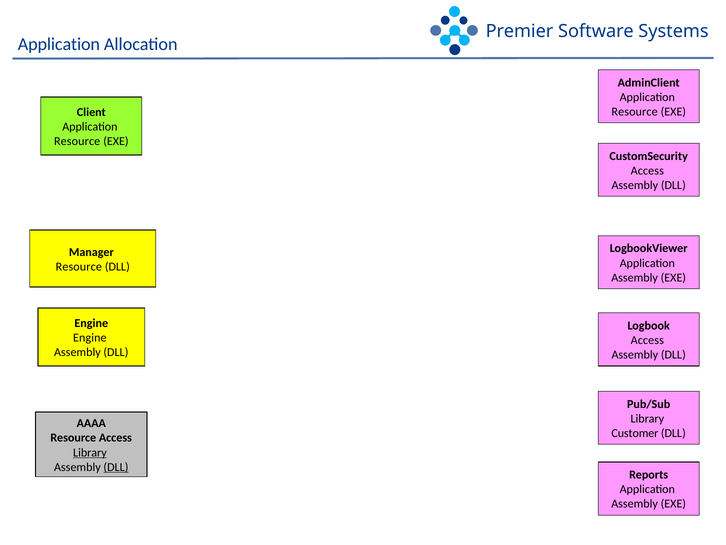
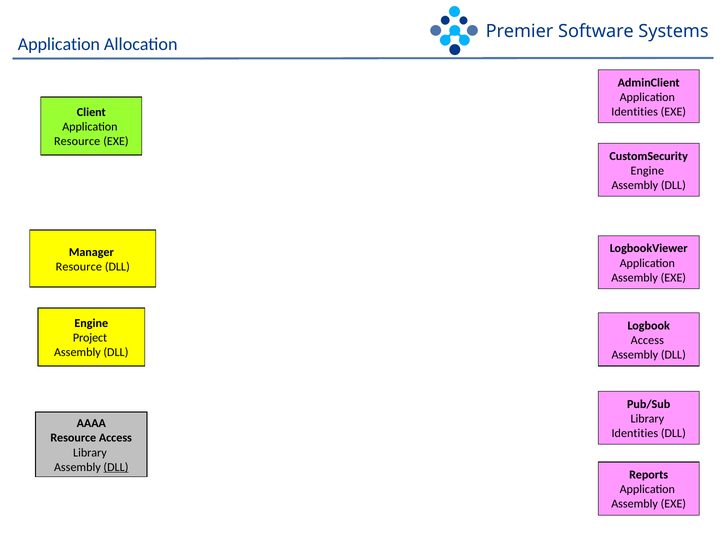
Resource at (635, 112): Resource -> Identities
Access at (647, 171): Access -> Engine
Engine at (90, 338): Engine -> Project
Customer at (635, 433): Customer -> Identities
Library at (90, 452) underline: present -> none
